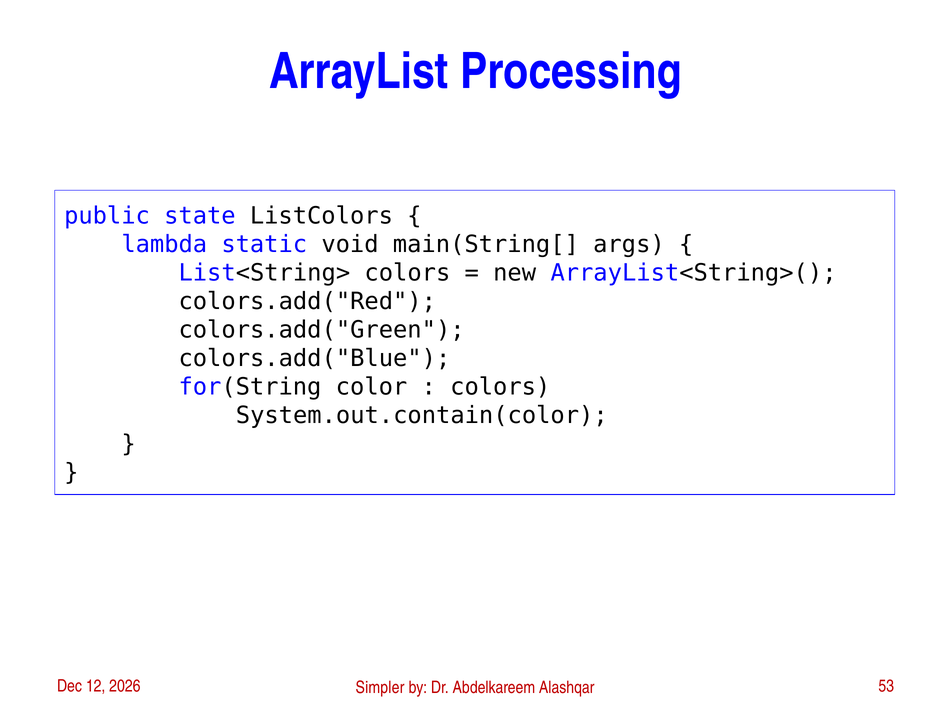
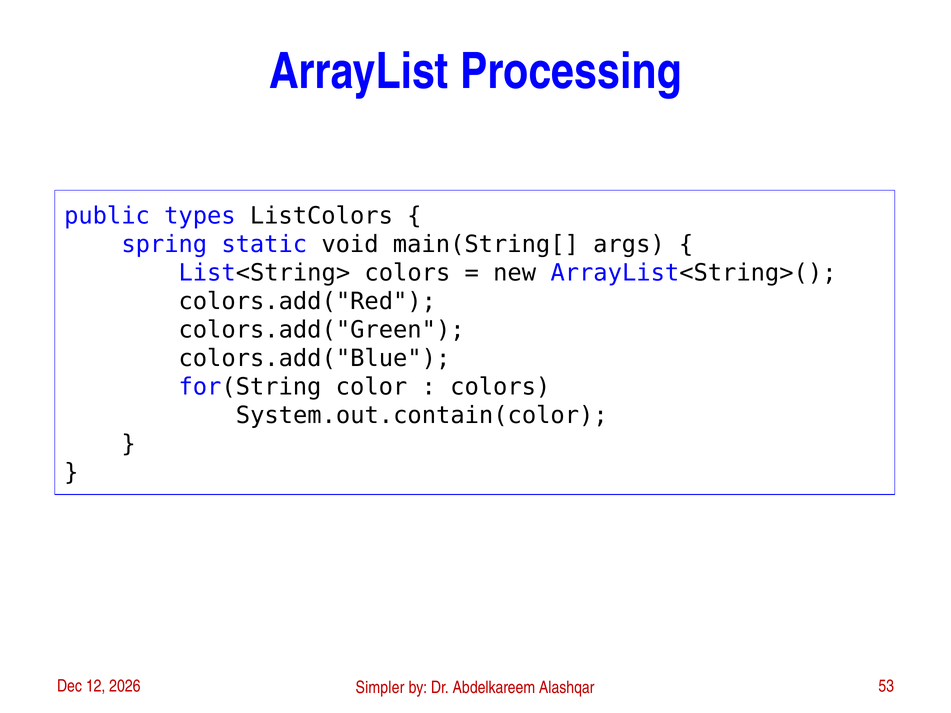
state: state -> types
lambda: lambda -> spring
